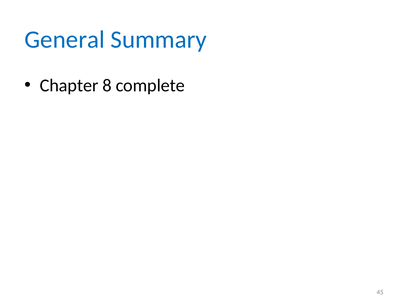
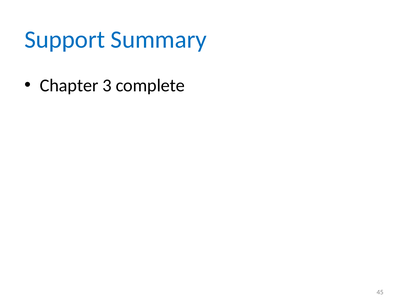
General: General -> Support
8: 8 -> 3
